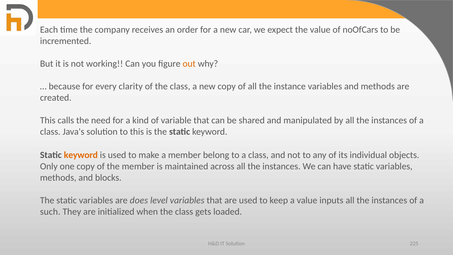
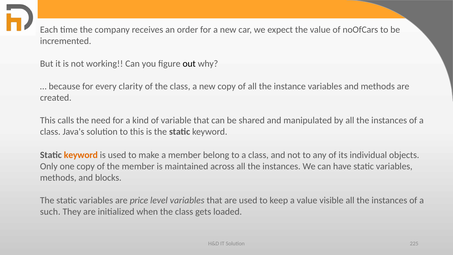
out colour: orange -> black
does: does -> price
inputs: inputs -> visible
